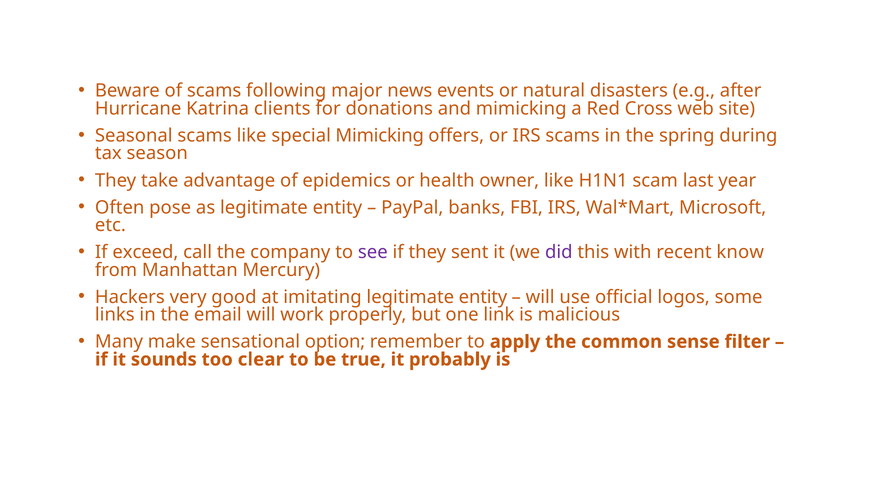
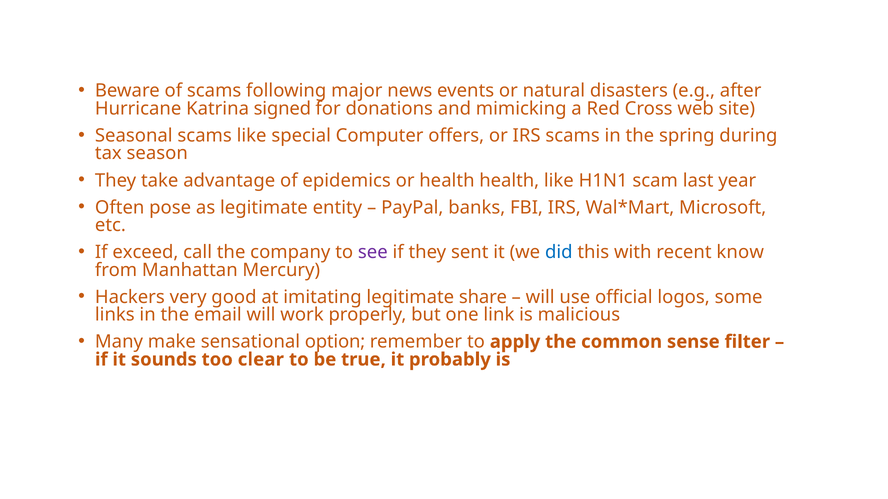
clients: clients -> signed
special Mimicking: Mimicking -> Computer
health owner: owner -> health
did colour: purple -> blue
imitating legitimate entity: entity -> share
